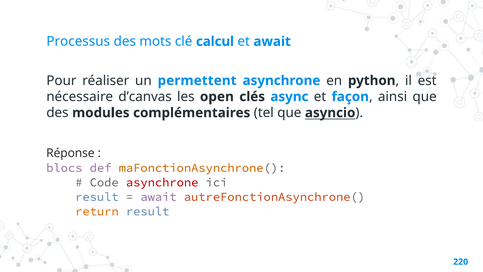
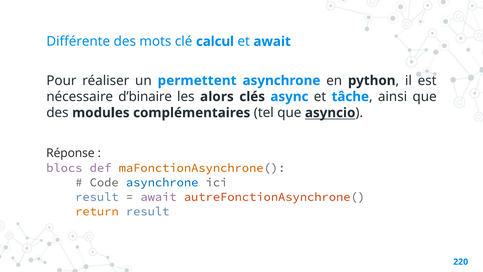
Processus: Processus -> Différente
d’canvas: d’canvas -> d’binaire
open: open -> alors
façon: façon -> tâche
asynchrone at (162, 182) colour: red -> blue
